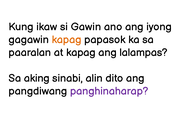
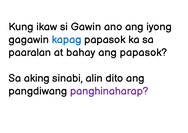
kapag at (67, 40) colour: orange -> blue
at kapag: kapag -> bahay
ang lalampas: lalampas -> papasok
